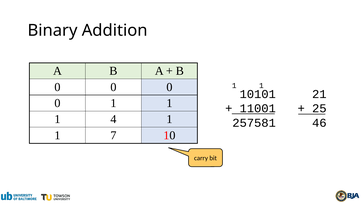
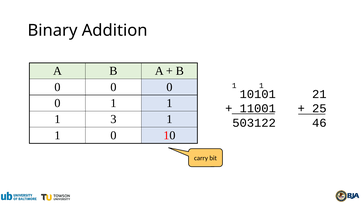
4: 4 -> 3
257581: 257581 -> 503122
1 7: 7 -> 0
